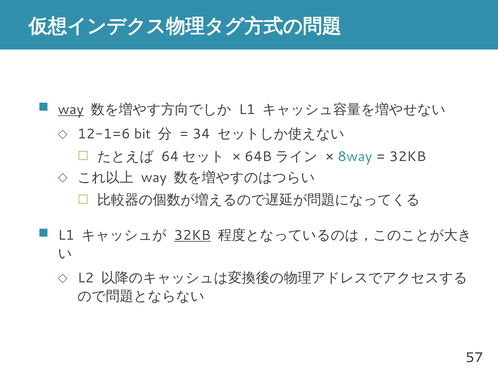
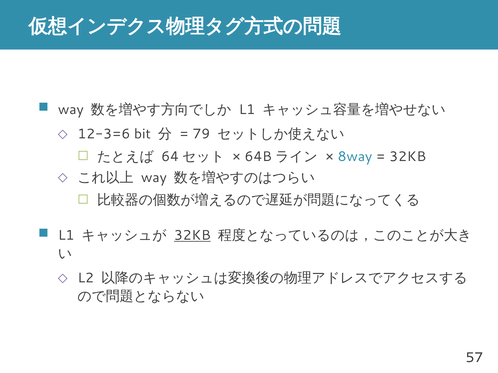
way at (71, 110) underline: present -> none
12-1=6: 12-1=6 -> 12-3=6
34: 34 -> 79
